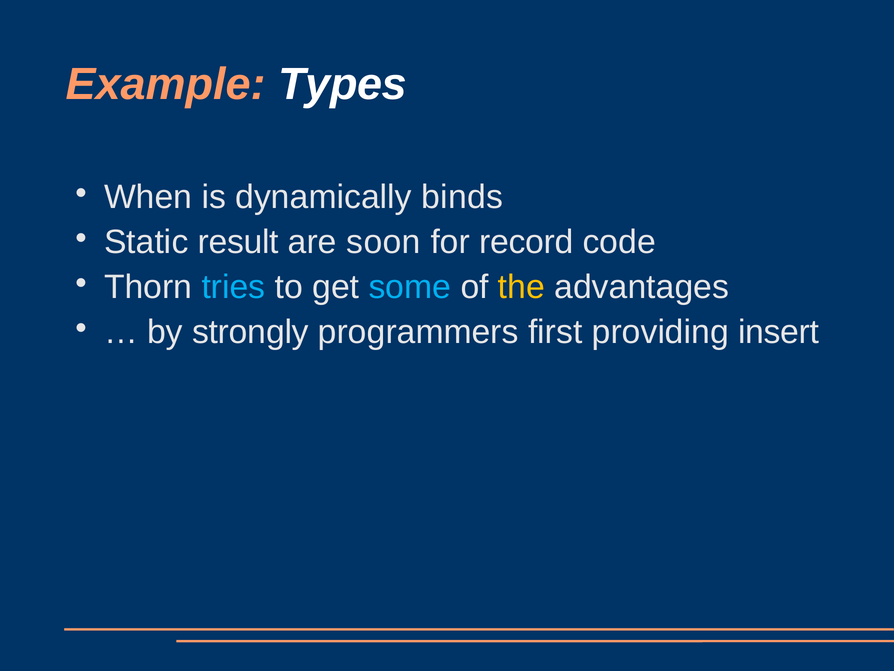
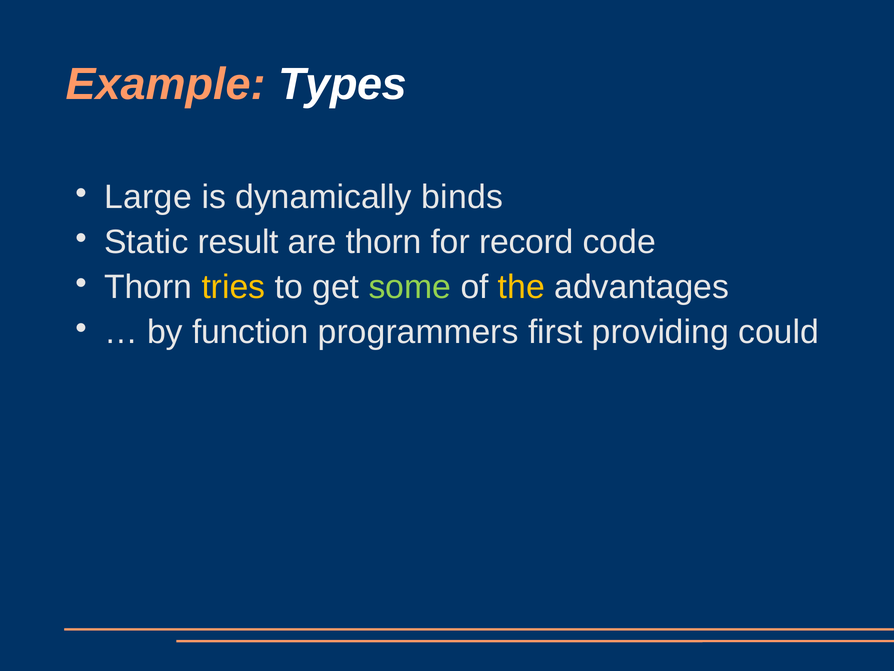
When: When -> Large
are soon: soon -> thorn
tries colour: light blue -> yellow
some colour: light blue -> light green
strongly: strongly -> function
insert: insert -> could
